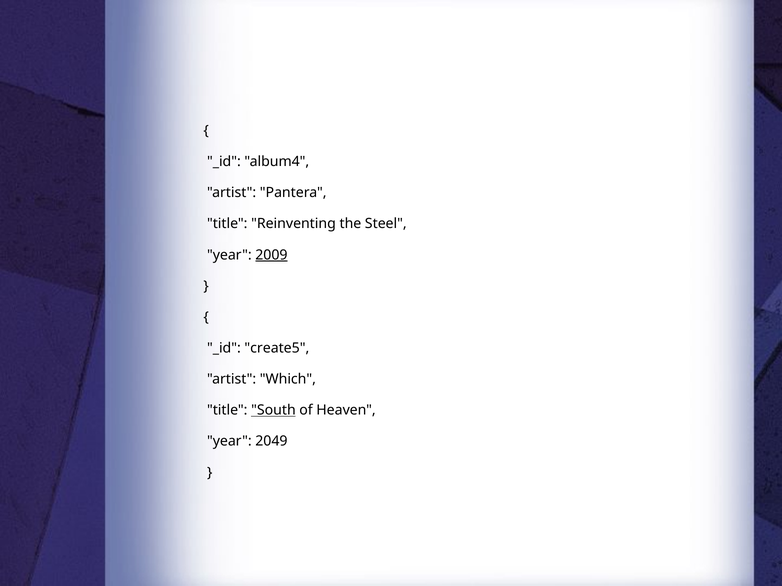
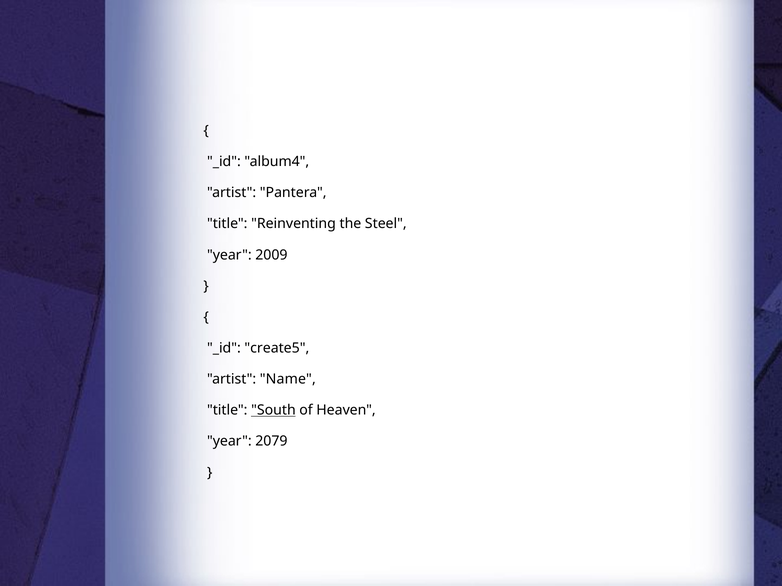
2009 underline: present -> none
Which: Which -> Name
2049: 2049 -> 2079
